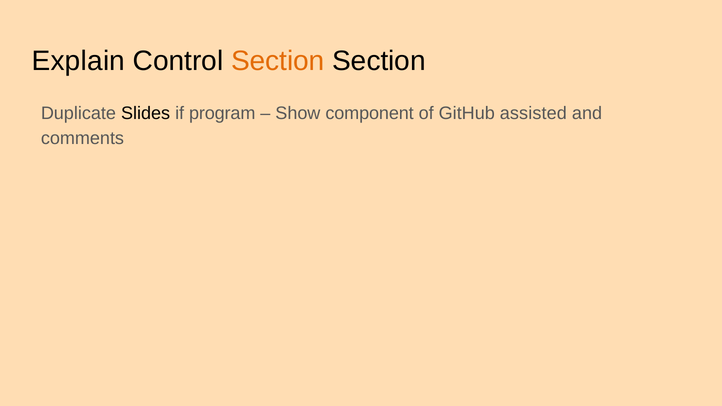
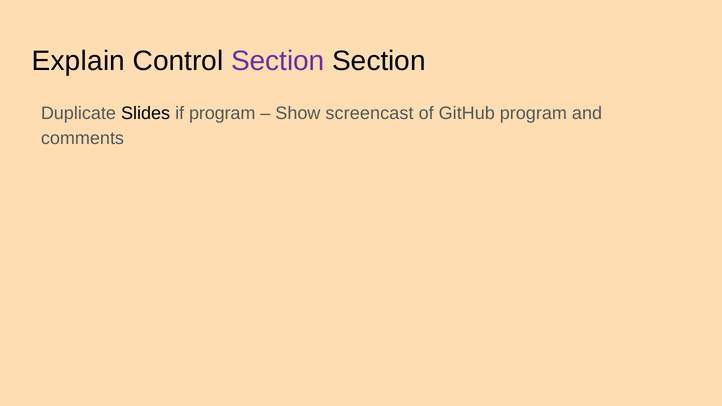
Section at (278, 61) colour: orange -> purple
component: component -> screencast
GitHub assisted: assisted -> program
